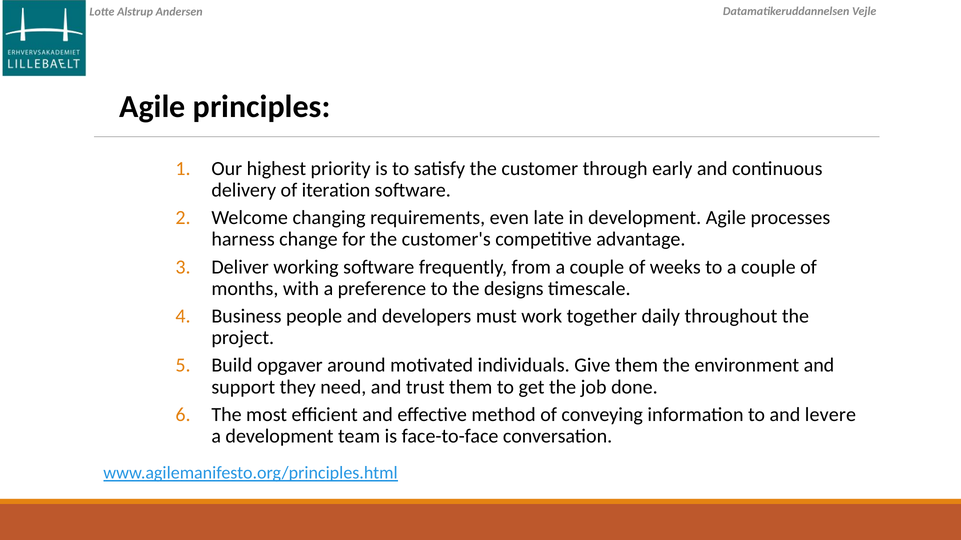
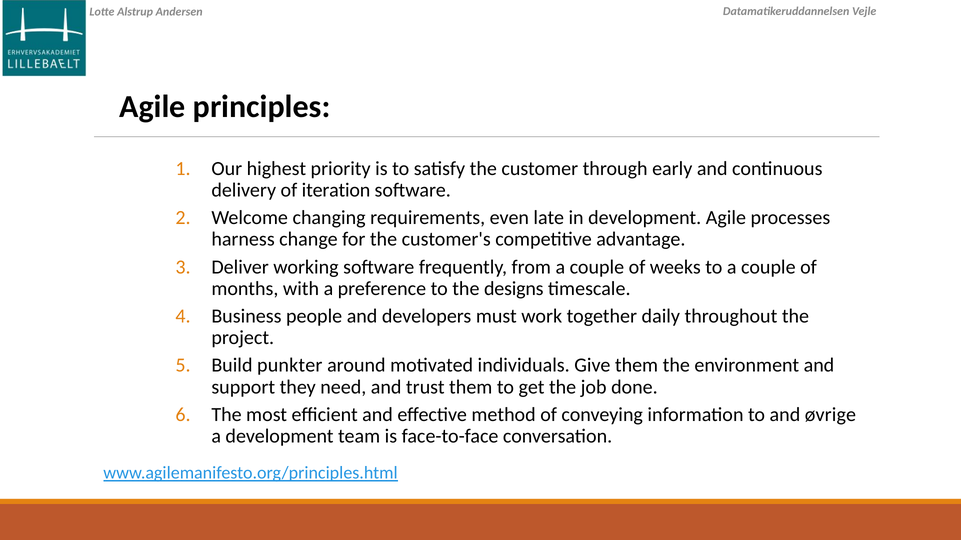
opgaver: opgaver -> punkter
levere: levere -> øvrige
